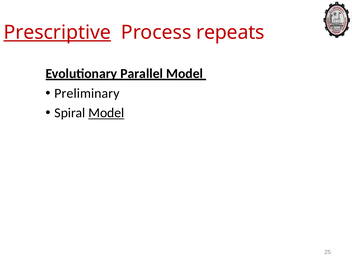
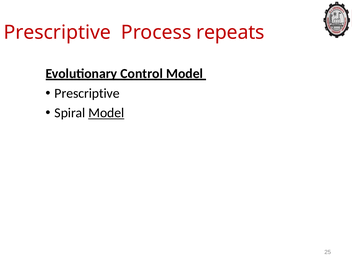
Prescriptive at (57, 32) underline: present -> none
Parallel: Parallel -> Control
Preliminary at (87, 93): Preliminary -> Prescriptive
